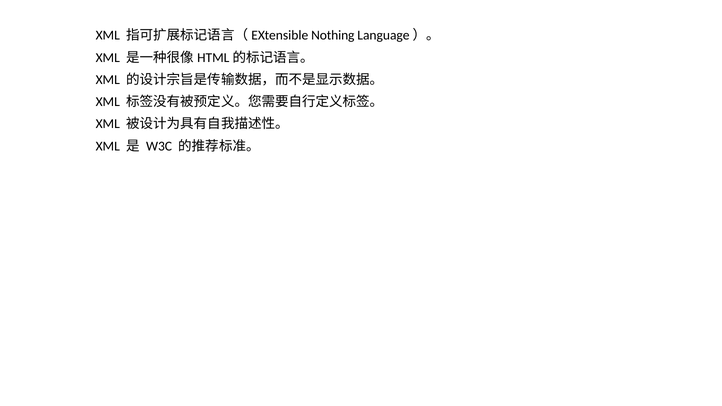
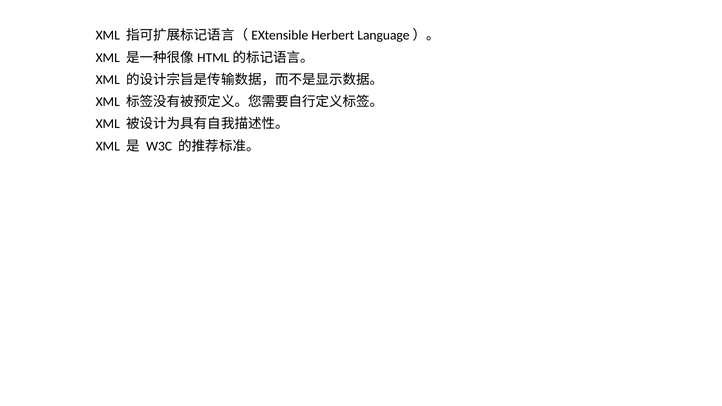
Nothing: Nothing -> Herbert
